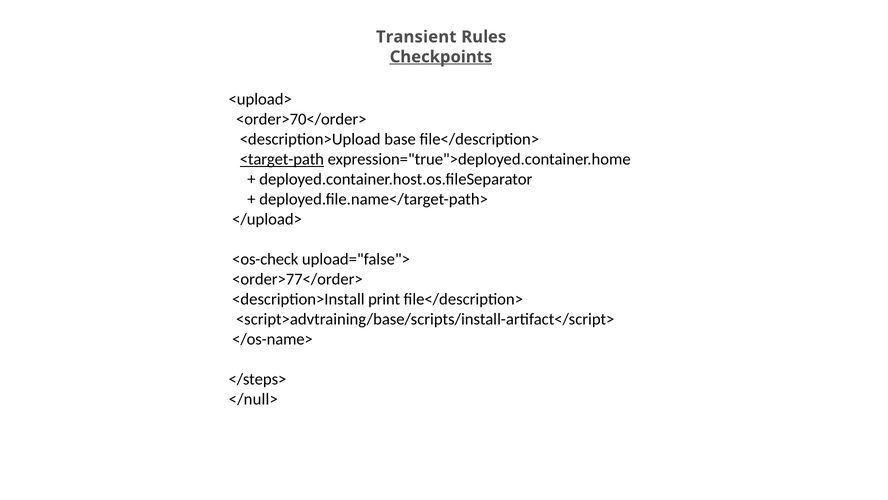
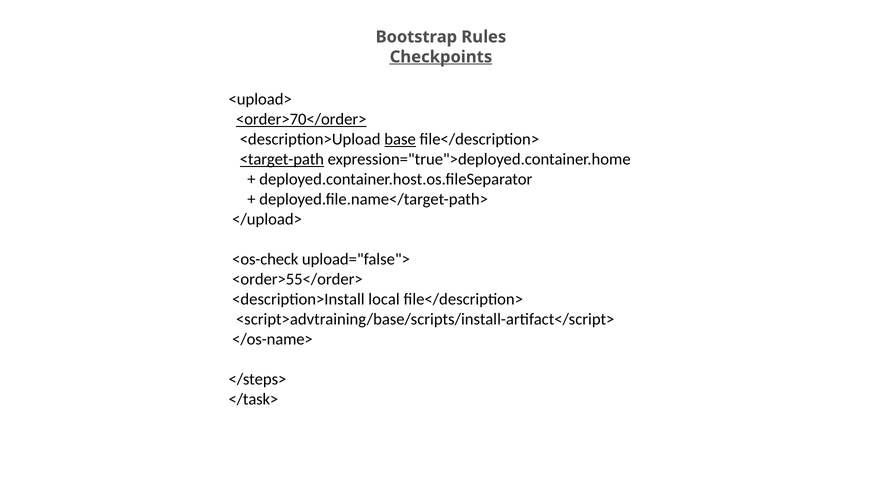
Transient: Transient -> Bootstrap
<order>70</order> underline: none -> present
base underline: none -> present
<order>77</order>: <order>77</order> -> <order>55</order>
print: print -> local
</null>: </null> -> </task>
